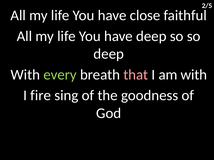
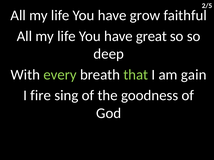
close: close -> grow
have deep: deep -> great
that colour: pink -> light green
am with: with -> gain
